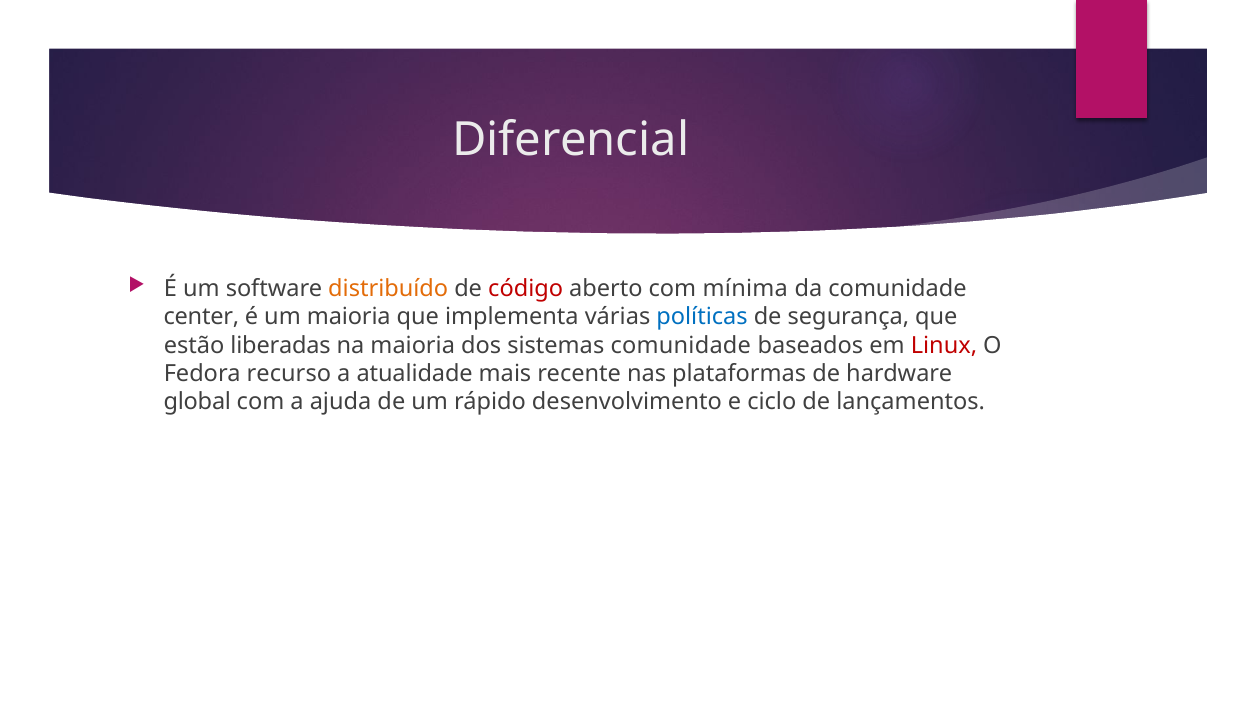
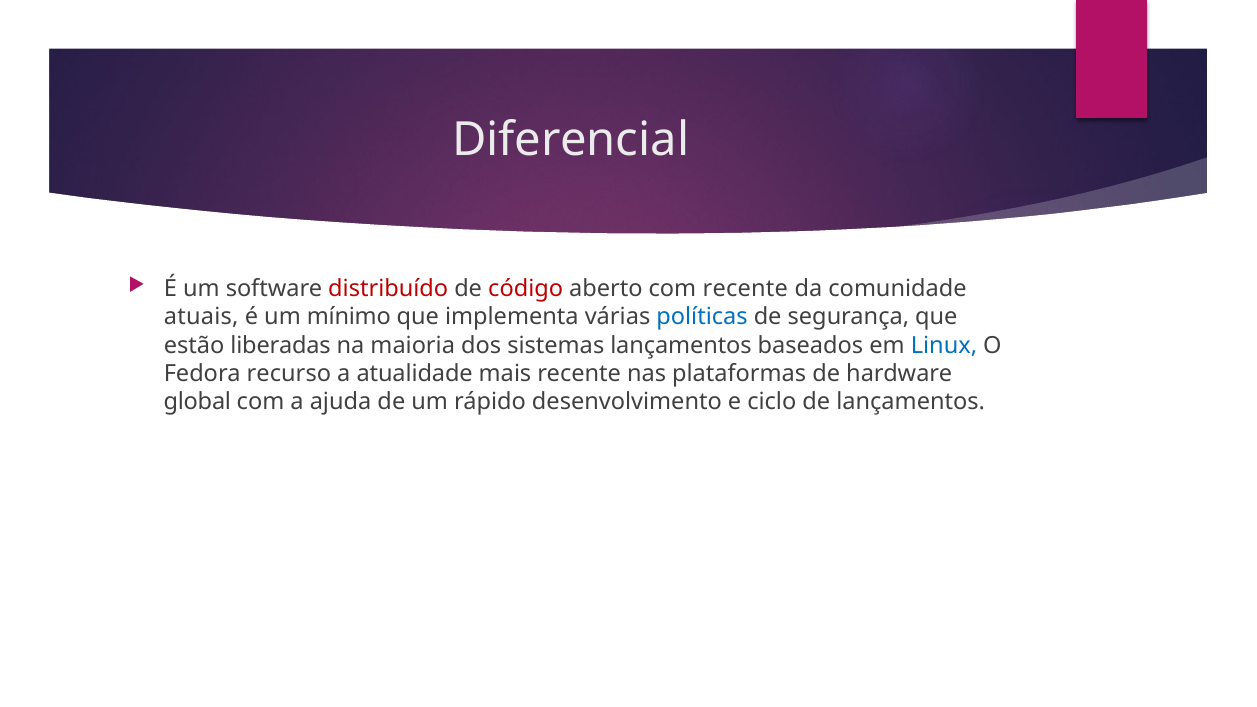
distribuído colour: orange -> red
com mínima: mínima -> recente
center: center -> atuais
um maioria: maioria -> mínimo
sistemas comunidade: comunidade -> lançamentos
Linux colour: red -> blue
